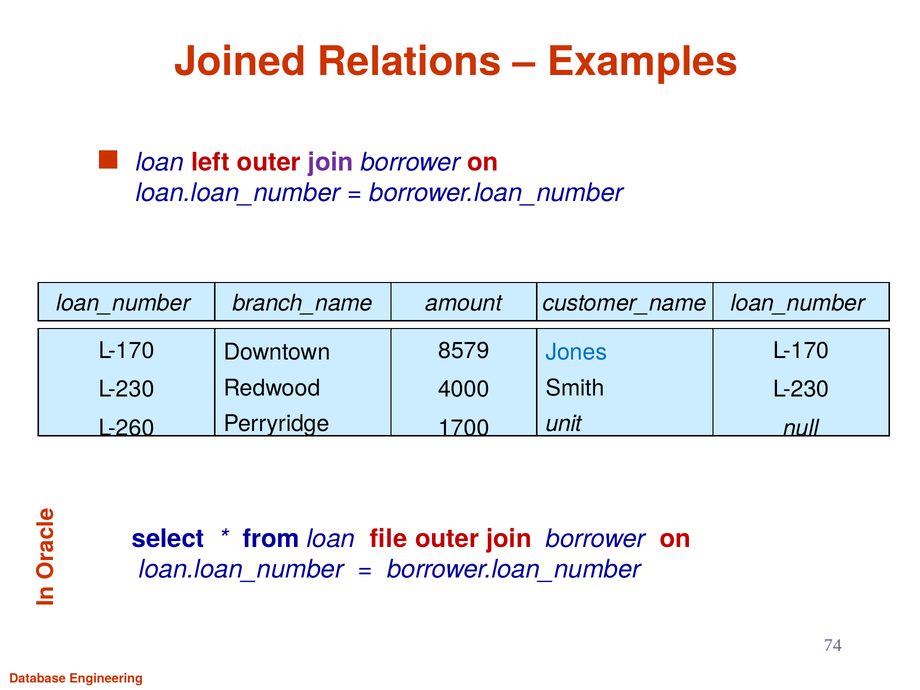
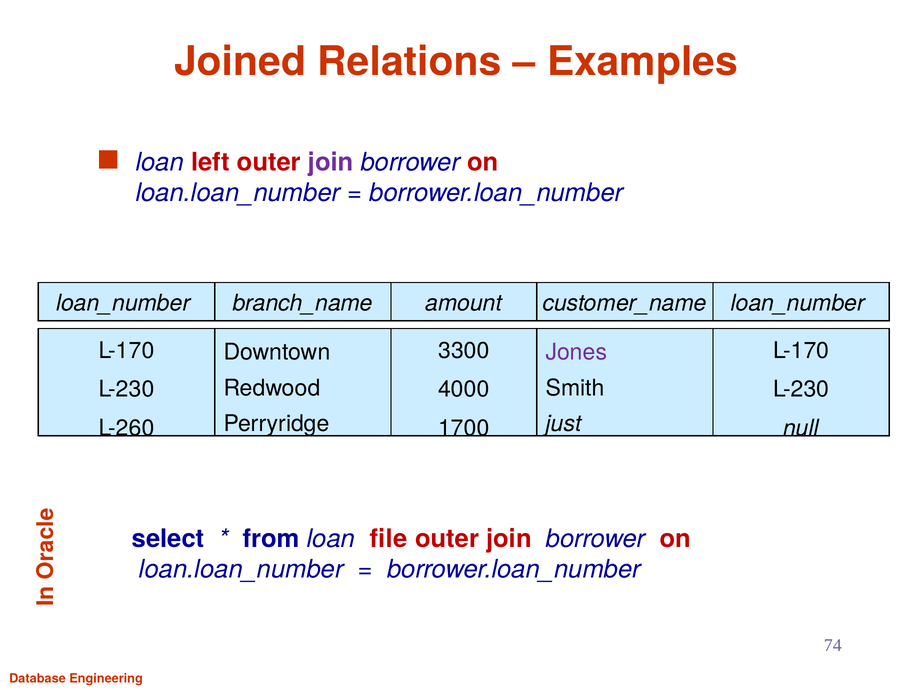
8579: 8579 -> 3300
Jones colour: blue -> purple
unit: unit -> just
